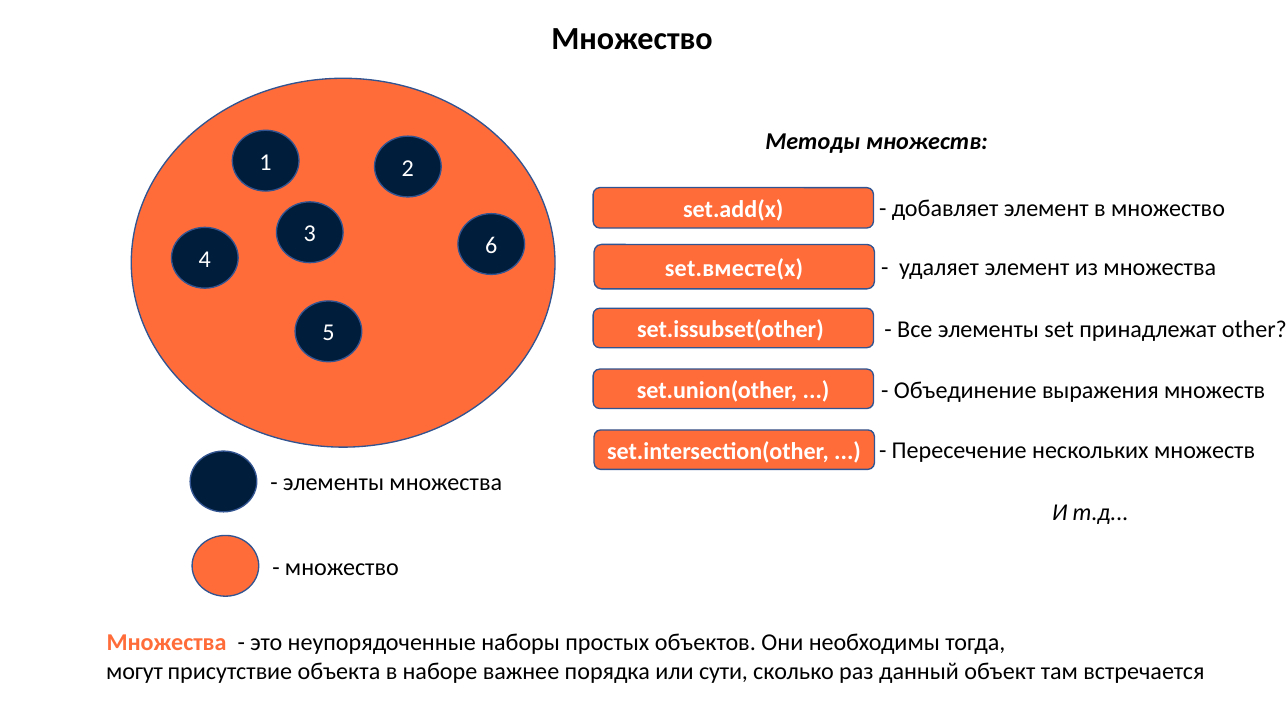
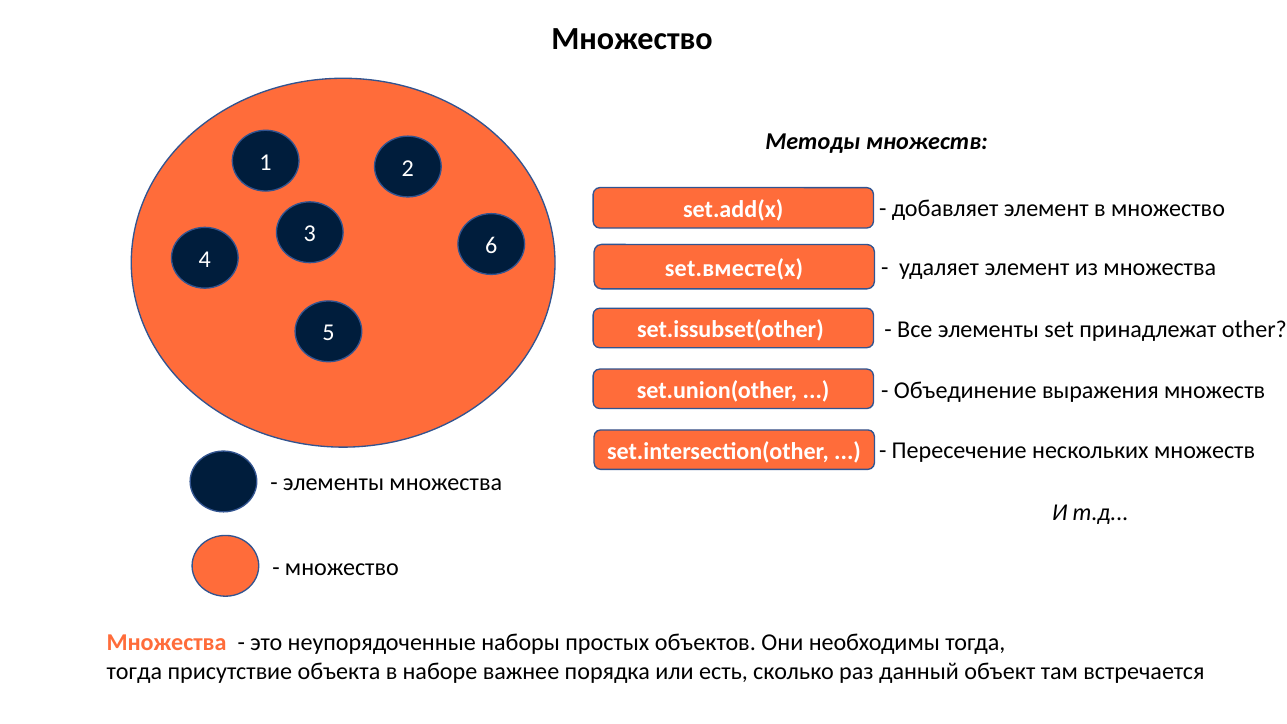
могут at (135, 671): могут -> тогда
сути: сути -> есть
